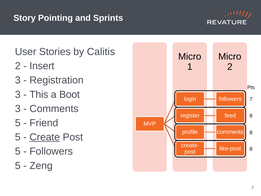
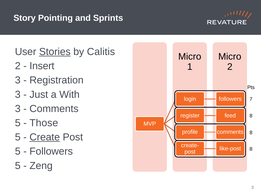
Stories underline: none -> present
This: This -> Just
Boot: Boot -> With
Friend: Friend -> Those
